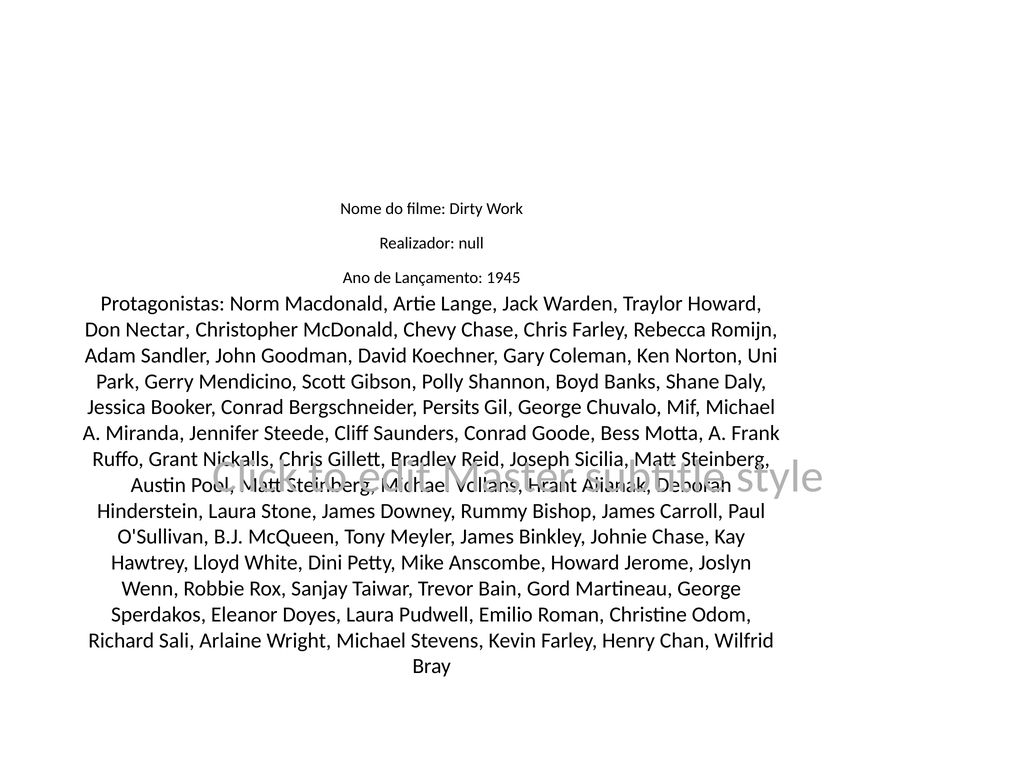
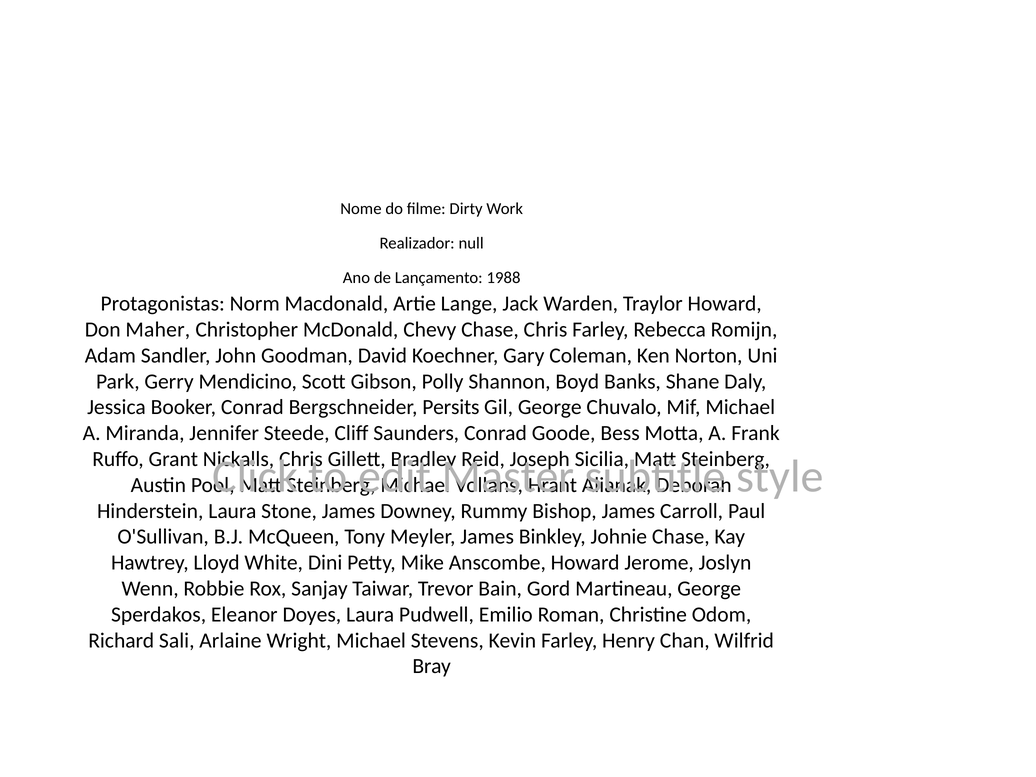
1945: 1945 -> 1988
Nectar: Nectar -> Maher
